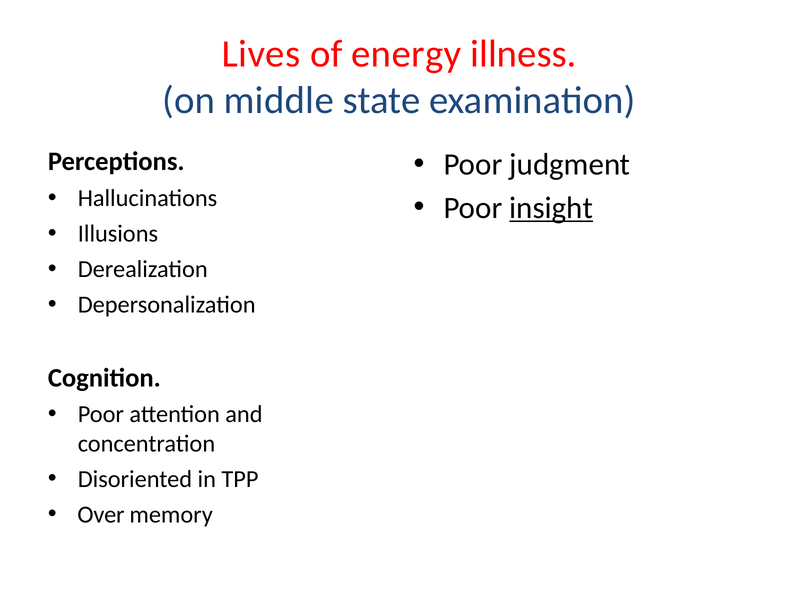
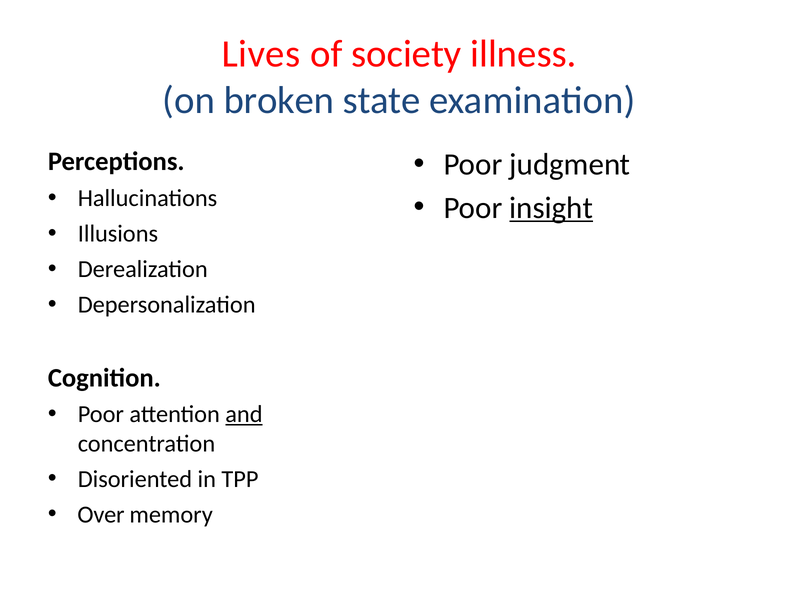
energy: energy -> society
middle: middle -> broken
and underline: none -> present
